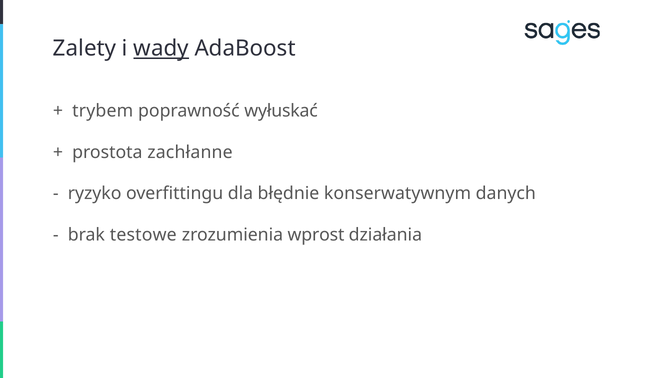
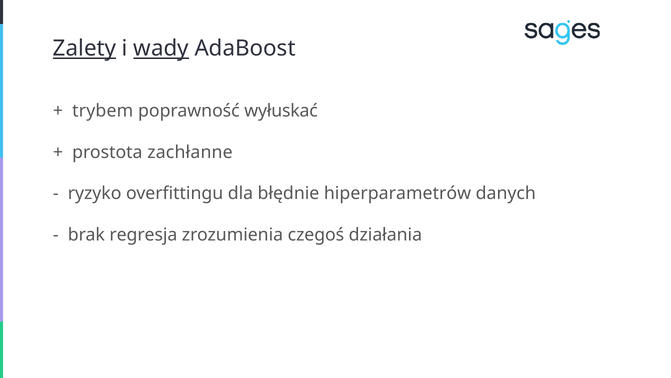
Zalety underline: none -> present
konserwatywnym: konserwatywnym -> hiperparametrów
testowe: testowe -> regresja
wprost: wprost -> czegoś
